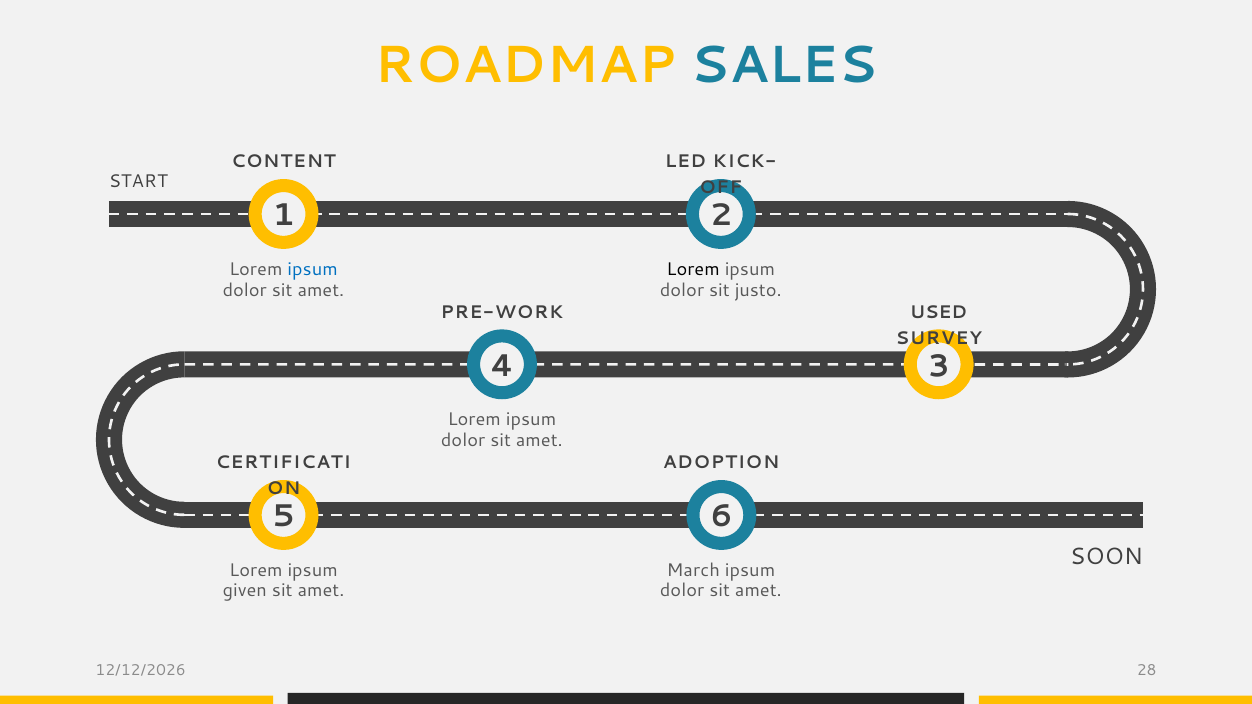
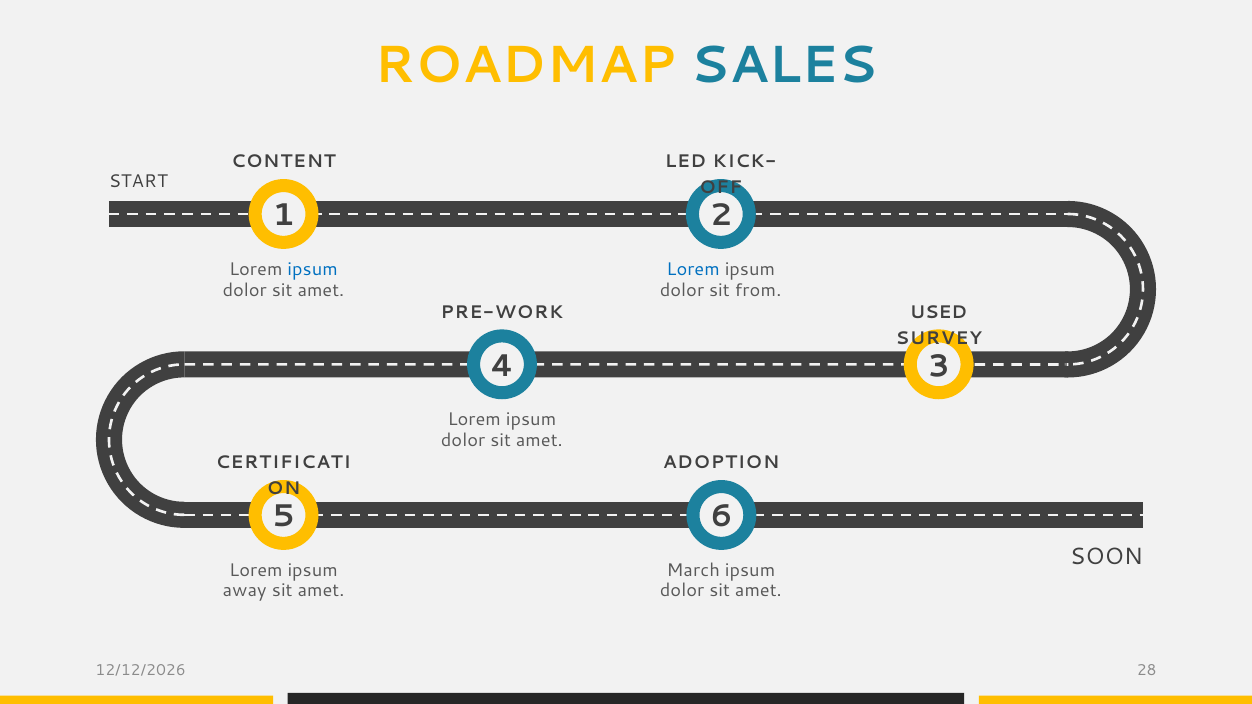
Lorem at (693, 269) colour: black -> blue
justo: justo -> from
given: given -> away
